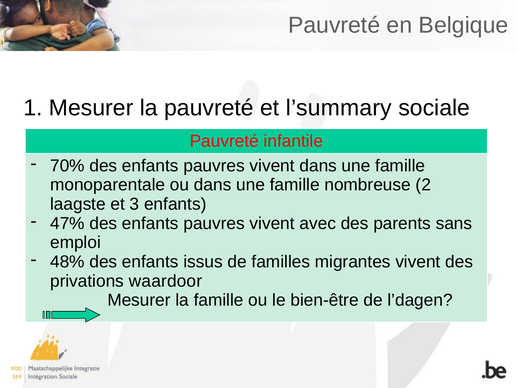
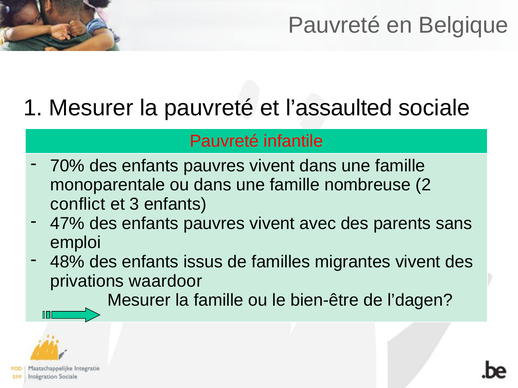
l’summary: l’summary -> l’assaulted
laagste: laagste -> conflict
